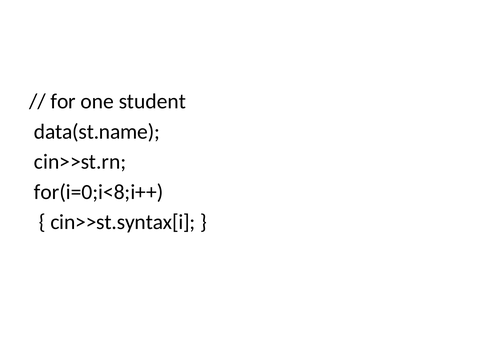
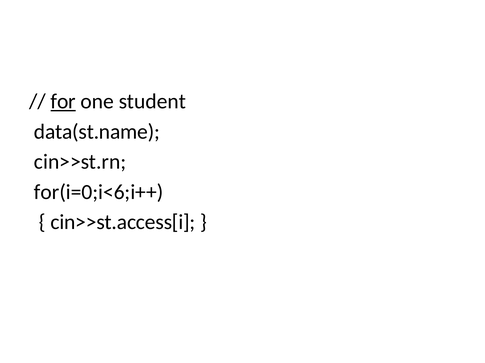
for underline: none -> present
for(i=0;i<8;i++: for(i=0;i<8;i++ -> for(i=0;i<6;i++
cin>>st.syntax[i: cin>>st.syntax[i -> cin>>st.access[i
